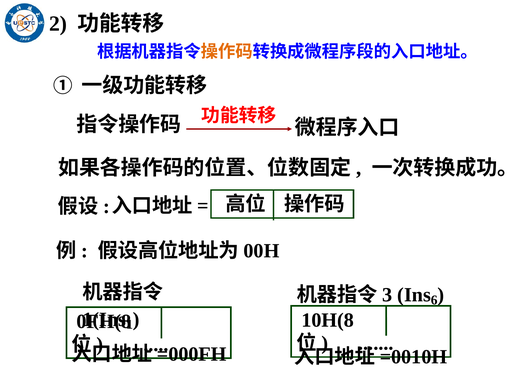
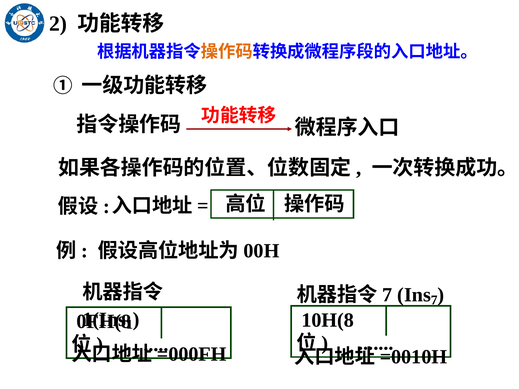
3 at (387, 295): 3 -> 7
6 at (434, 300): 6 -> 7
